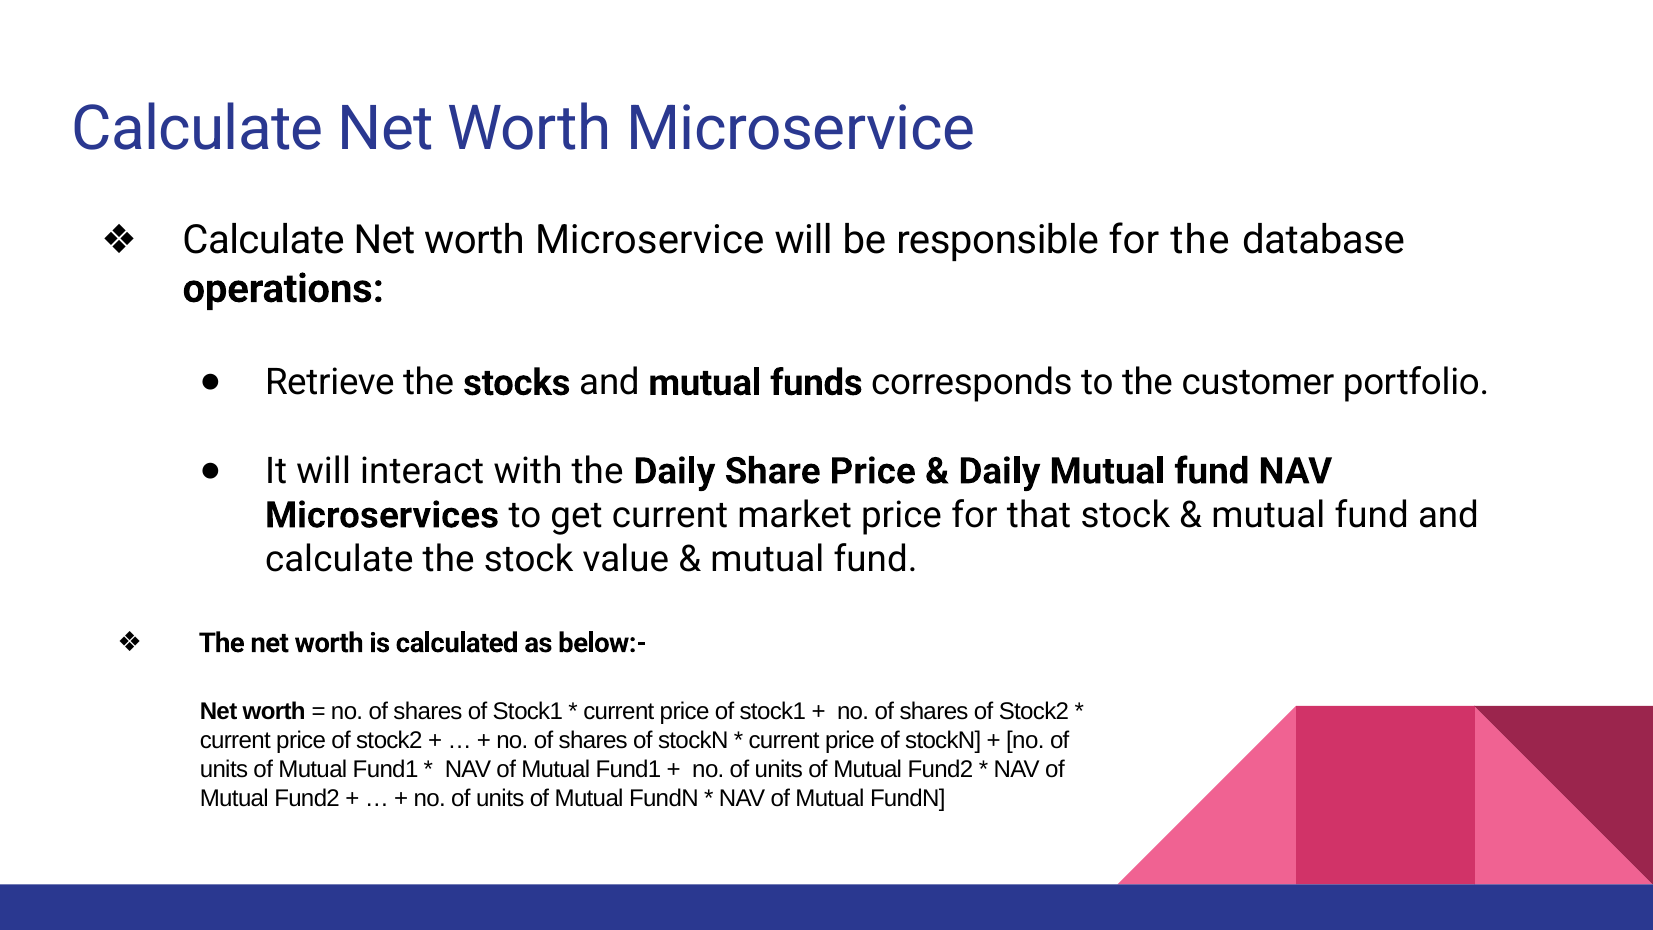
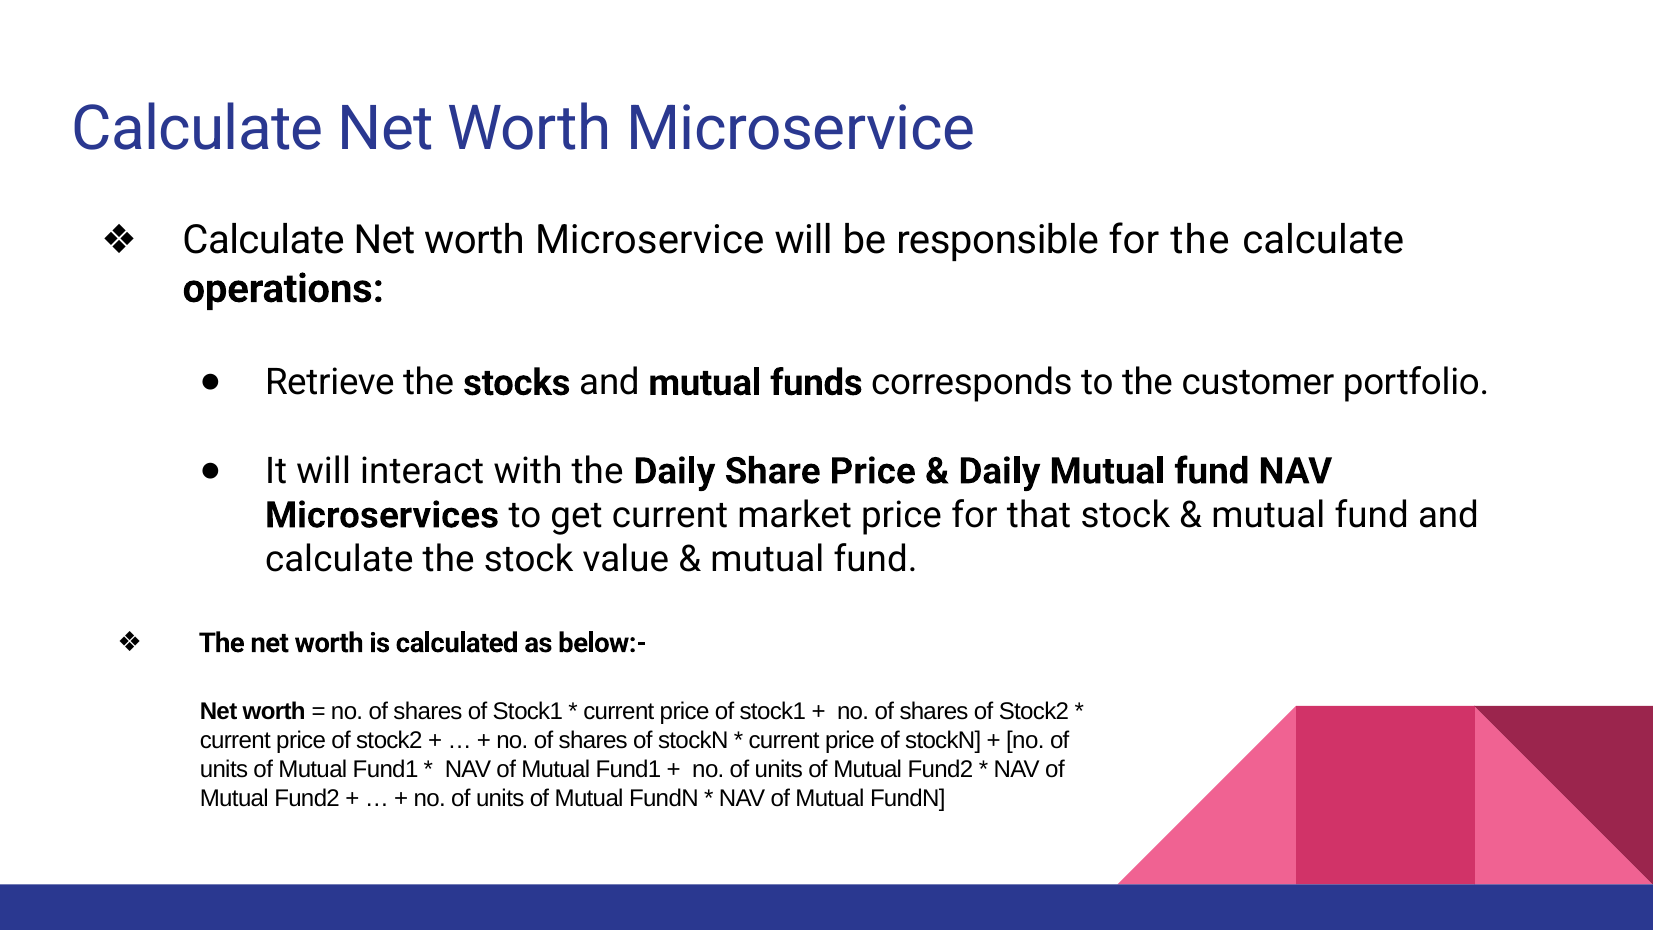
the database: database -> calculate
